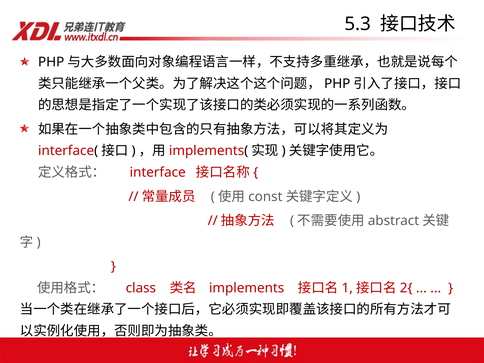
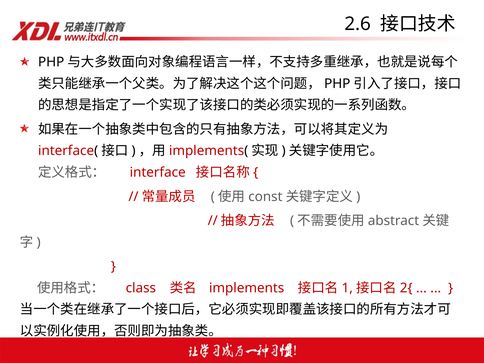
5.3: 5.3 -> 2.6
